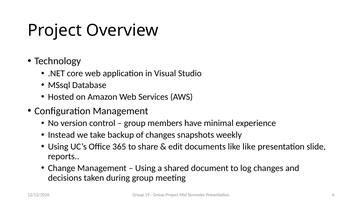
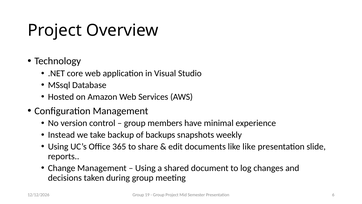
of changes: changes -> backups
